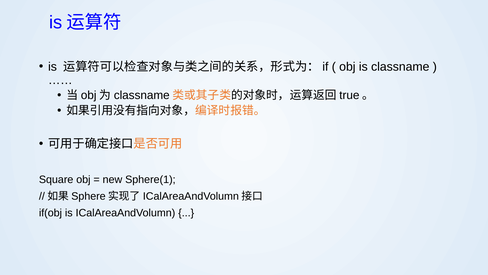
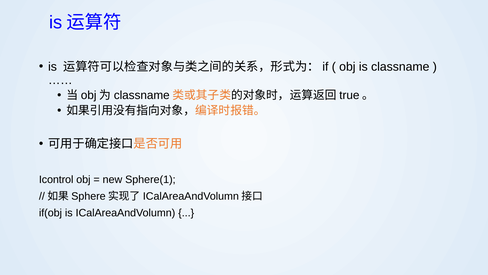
Square: Square -> Icontrol
